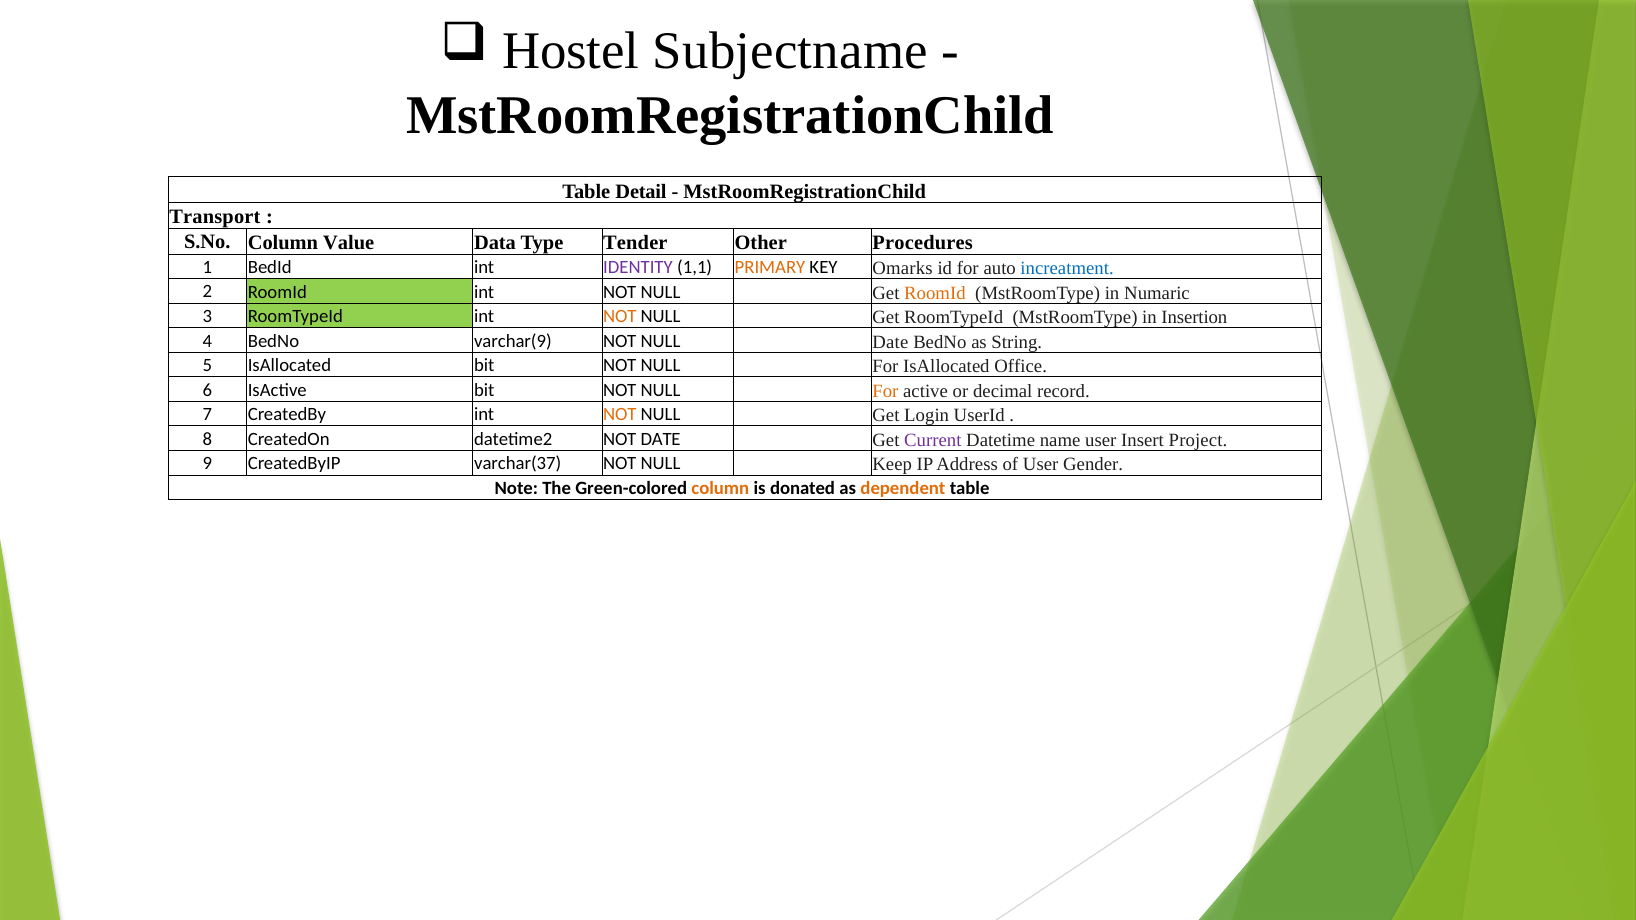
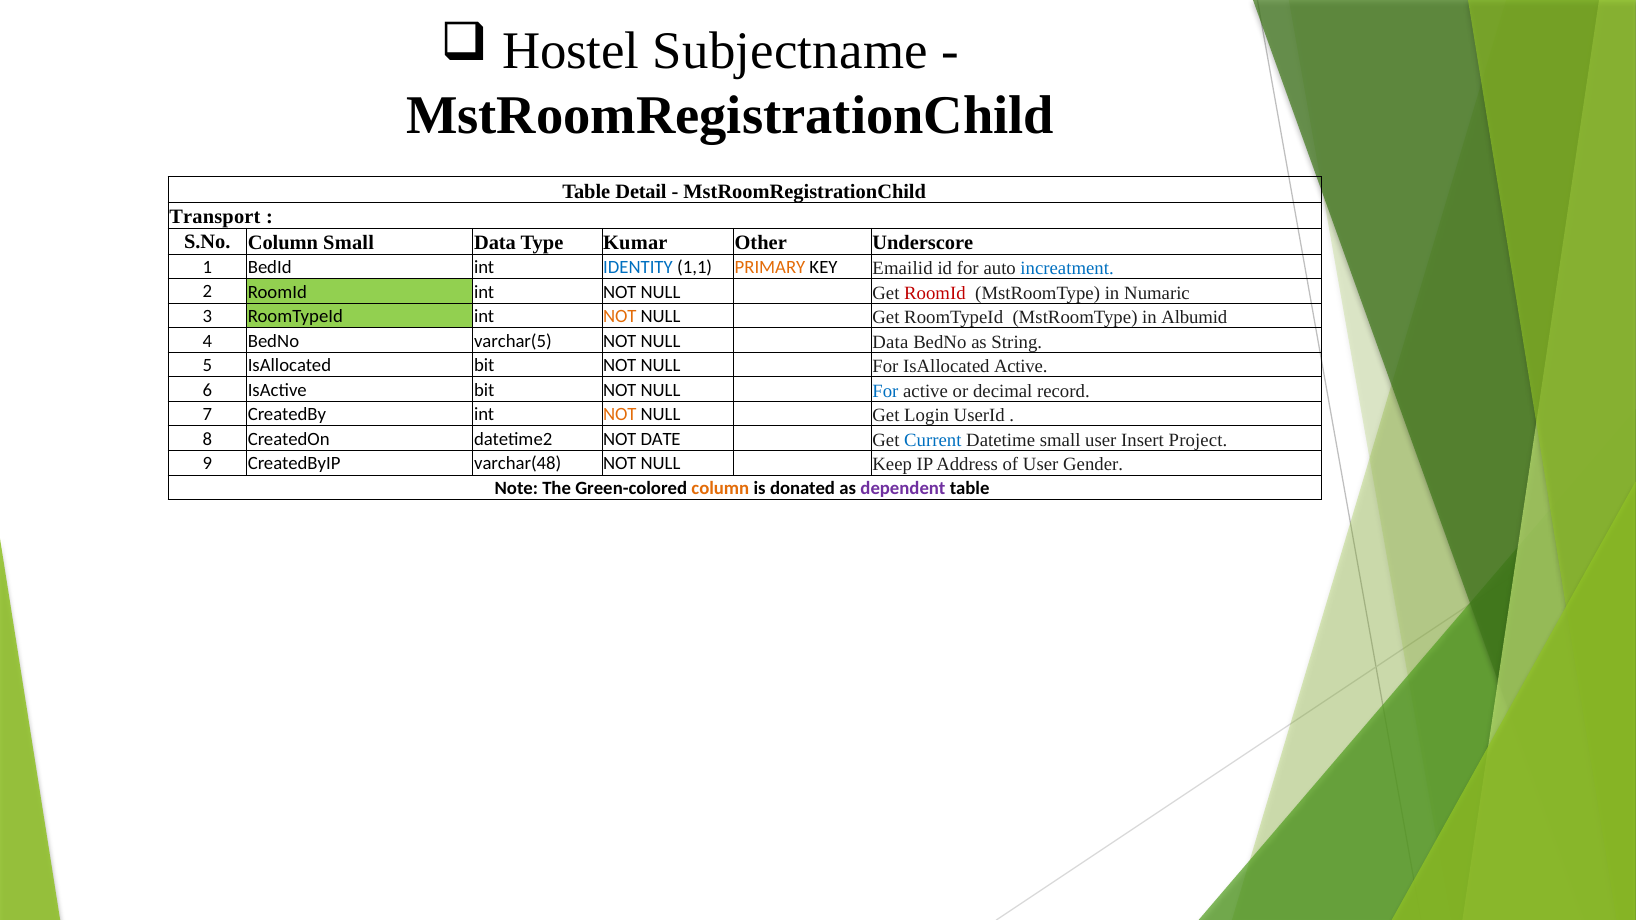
Column Value: Value -> Small
Tender: Tender -> Kumar
Procedures: Procedures -> Underscore
IDENTITY colour: purple -> blue
Omarks: Omarks -> Emailid
RoomId at (935, 293) colour: orange -> red
Insertion: Insertion -> Albumid
varchar(9: varchar(9 -> varchar(5
NULL Date: Date -> Data
IsAllocated Office: Office -> Active
For at (885, 391) colour: orange -> blue
Current colour: purple -> blue
Datetime name: name -> small
varchar(37: varchar(37 -> varchar(48
dependent colour: orange -> purple
